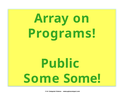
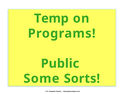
Array: Array -> Temp
Some Some: Some -> Sorts
